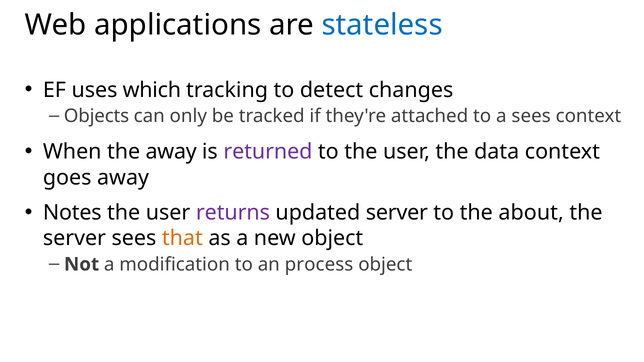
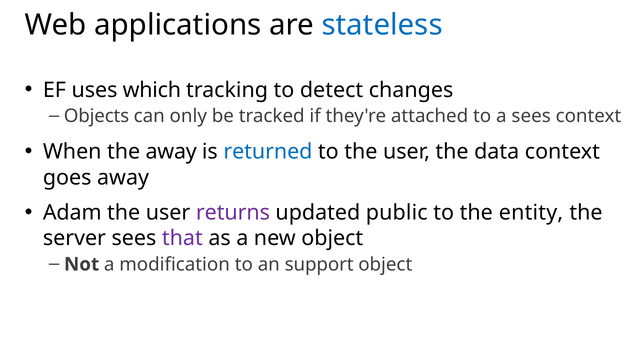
returned colour: purple -> blue
Notes: Notes -> Adam
updated server: server -> public
about: about -> entity
that colour: orange -> purple
process: process -> support
